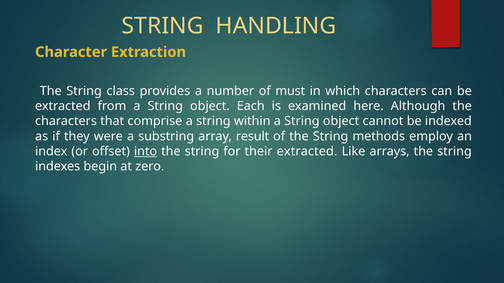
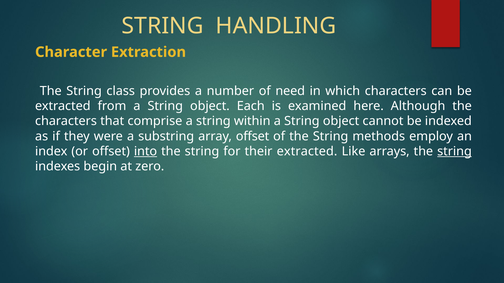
must: must -> need
array result: result -> offset
string at (454, 152) underline: none -> present
